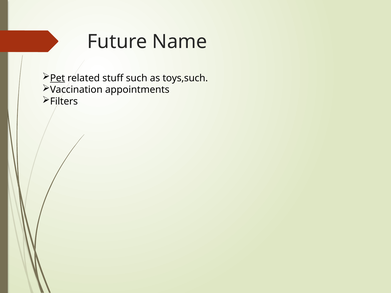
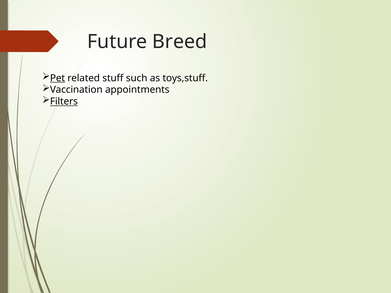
Name: Name -> Breed
toys,such: toys,such -> toys,stuff
Filters underline: none -> present
